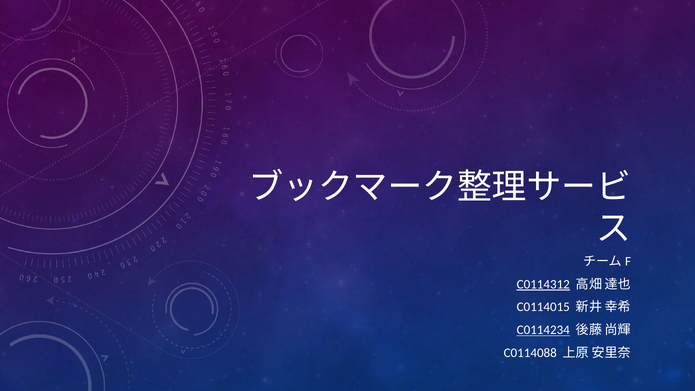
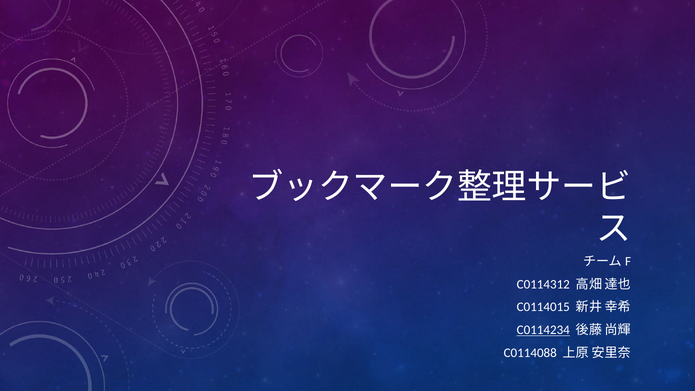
C0114312 underline: present -> none
